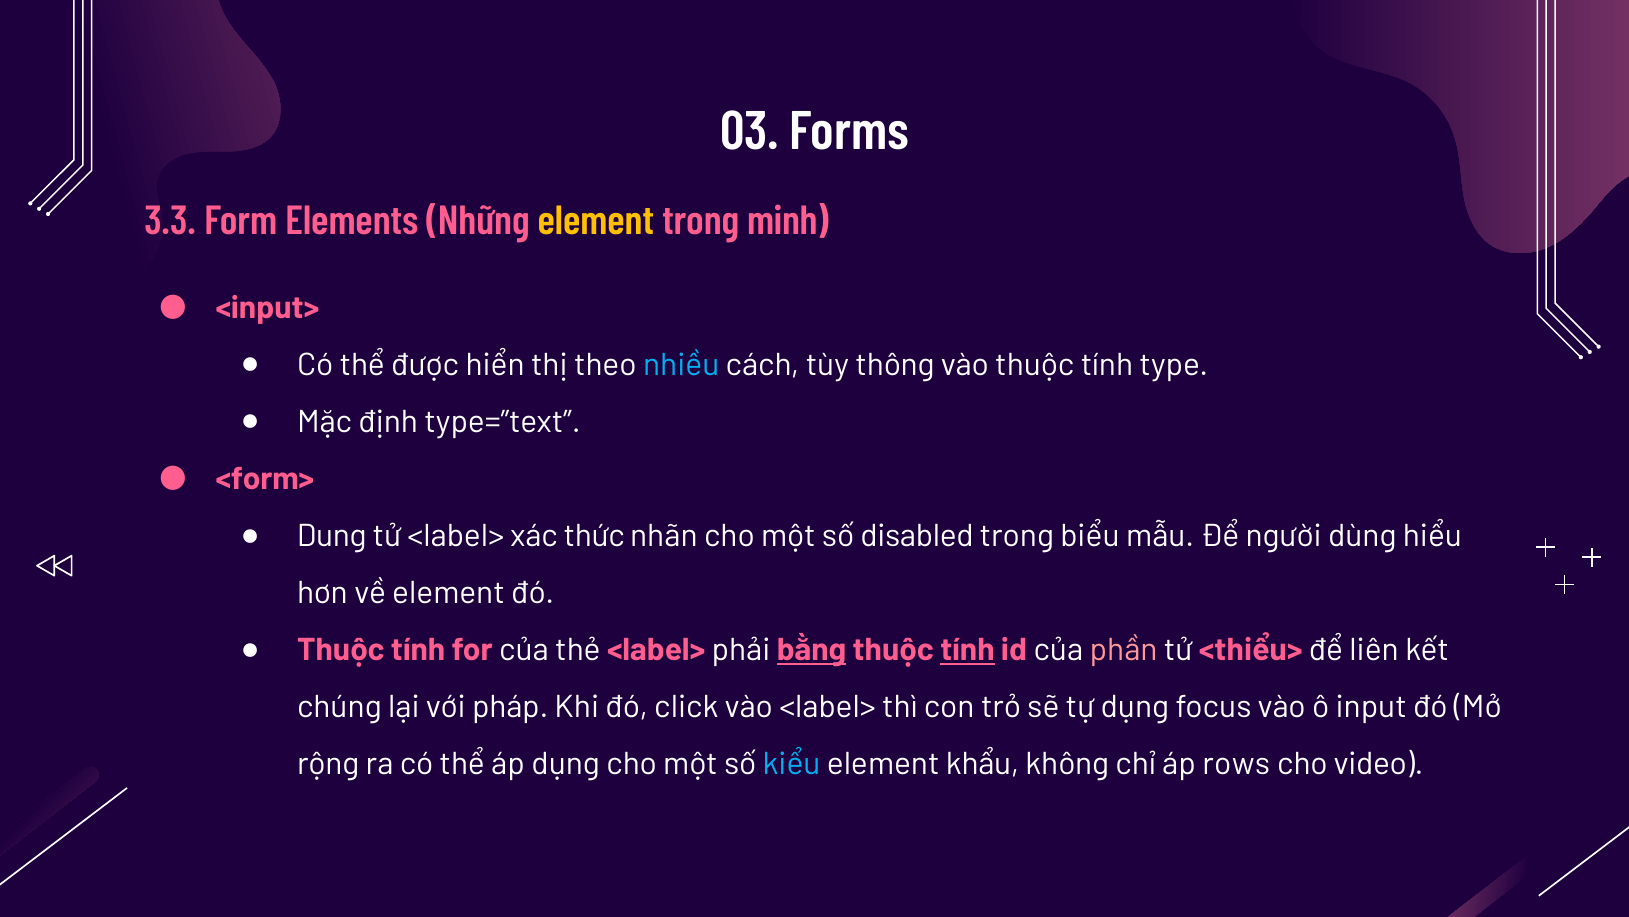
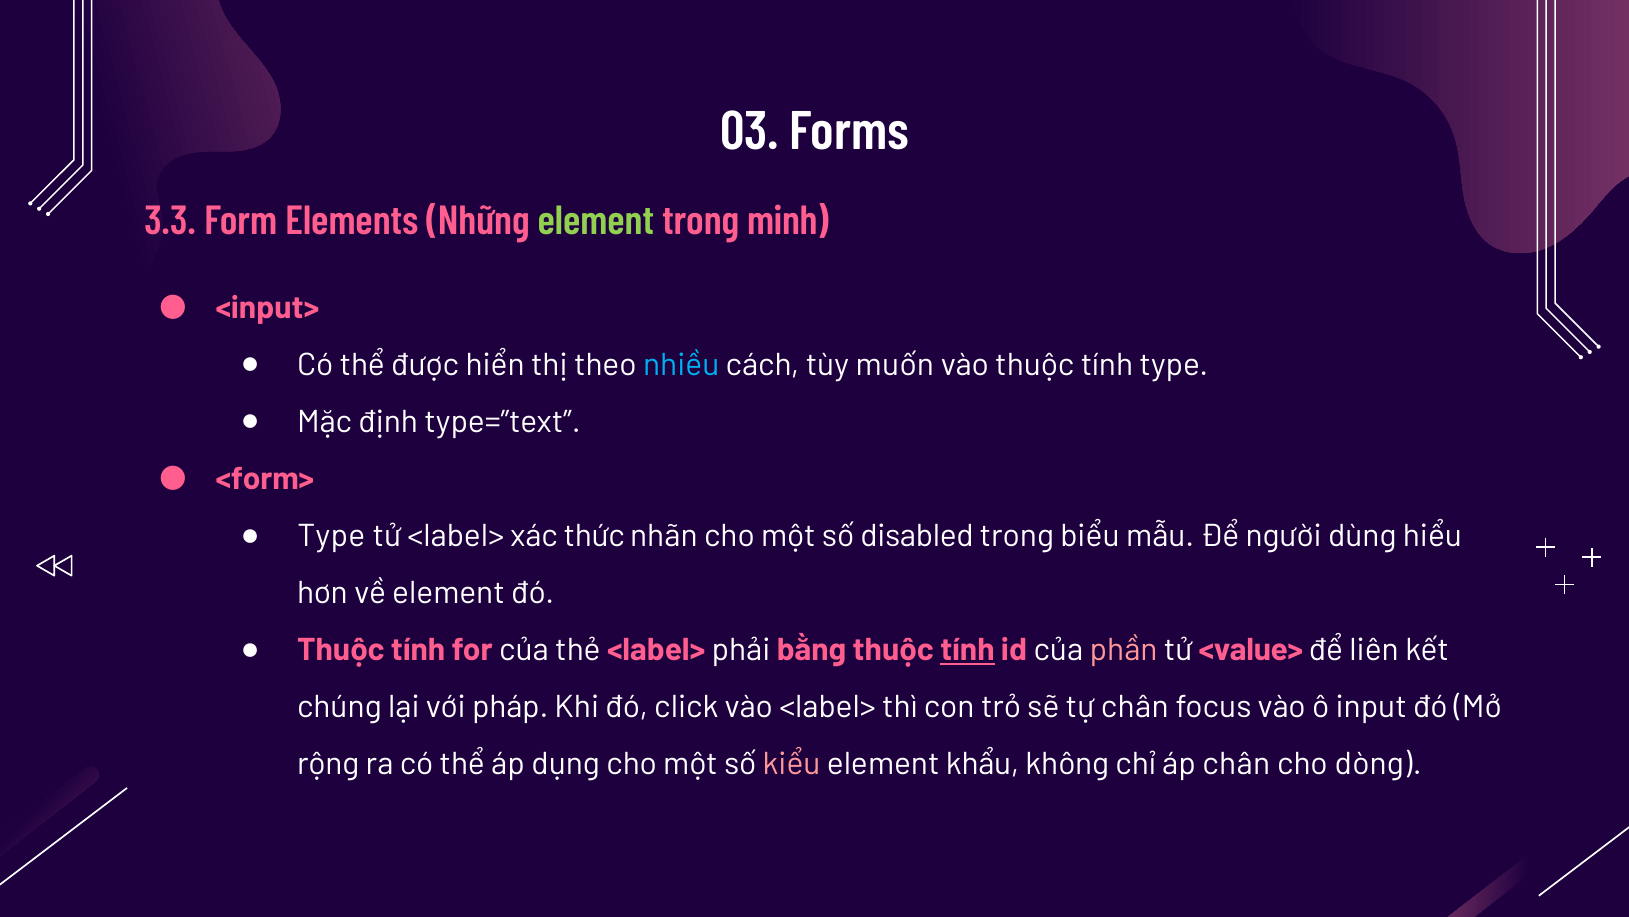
element at (596, 221) colour: yellow -> light green
thông: thông -> muốn
Dung at (332, 536): Dung -> Type
bằng underline: present -> none
<thiểu>: <thiểu> -> <value>
tự dụng: dụng -> chân
kiểu colour: light blue -> pink
áp rows: rows -> chân
video: video -> dòng
